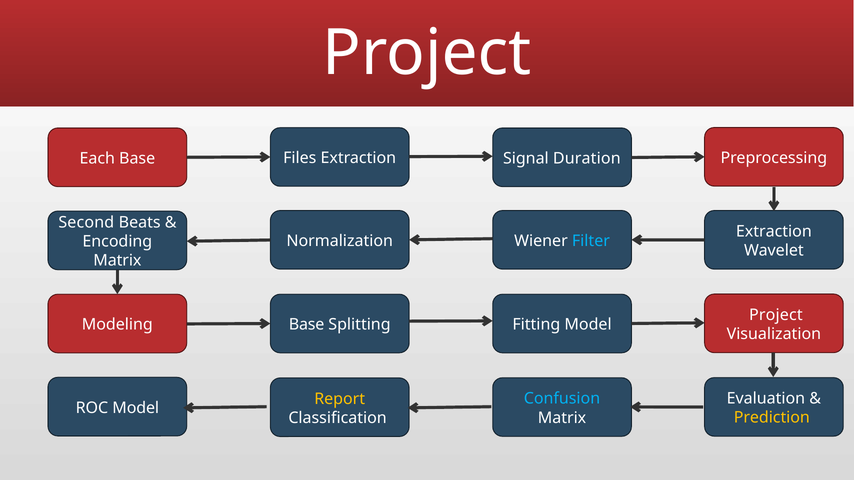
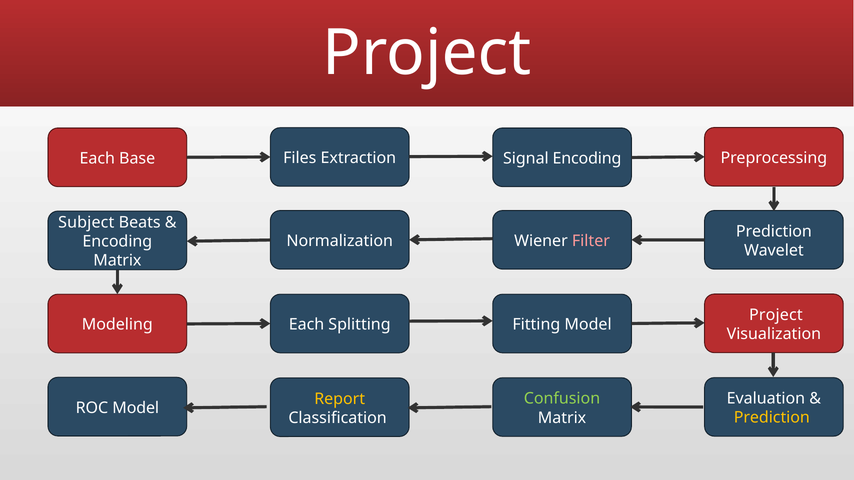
Signal Duration: Duration -> Encoding
Second: Second -> Subject
Extraction at (774, 231): Extraction -> Prediction
Filter colour: light blue -> pink
Base at (307, 325): Base -> Each
Confusion colour: light blue -> light green
